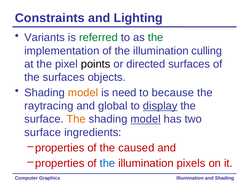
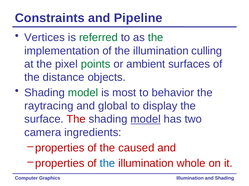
Lighting: Lighting -> Pipeline
Variants: Variants -> Vertices
points colour: black -> green
directed: directed -> ambient
the surfaces: surfaces -> distance
model at (83, 93) colour: orange -> green
need: need -> most
because: because -> behavior
display underline: present -> none
The at (76, 120) colour: orange -> red
surface at (43, 133): surface -> camera
pixels: pixels -> whole
